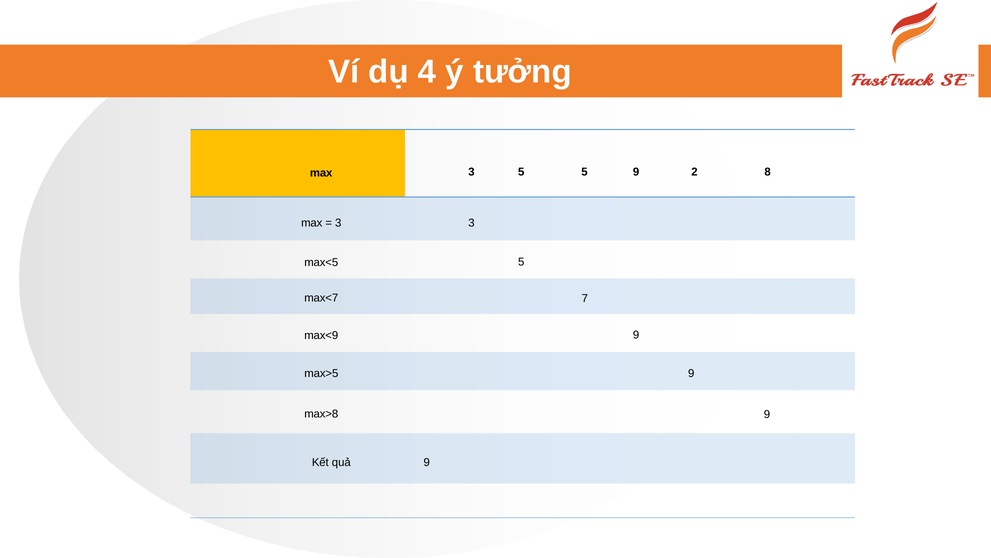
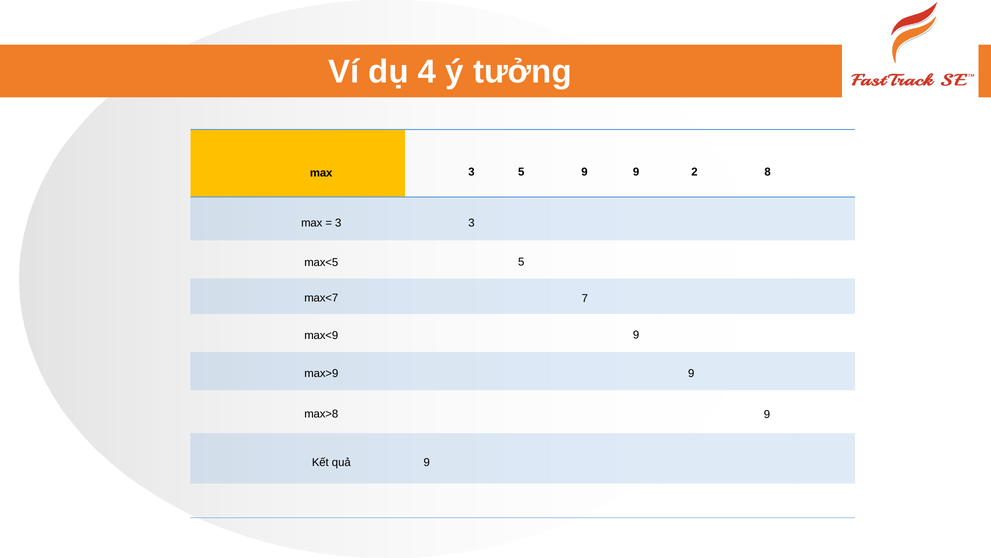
5 5: 5 -> 9
max>5: max>5 -> max>9
